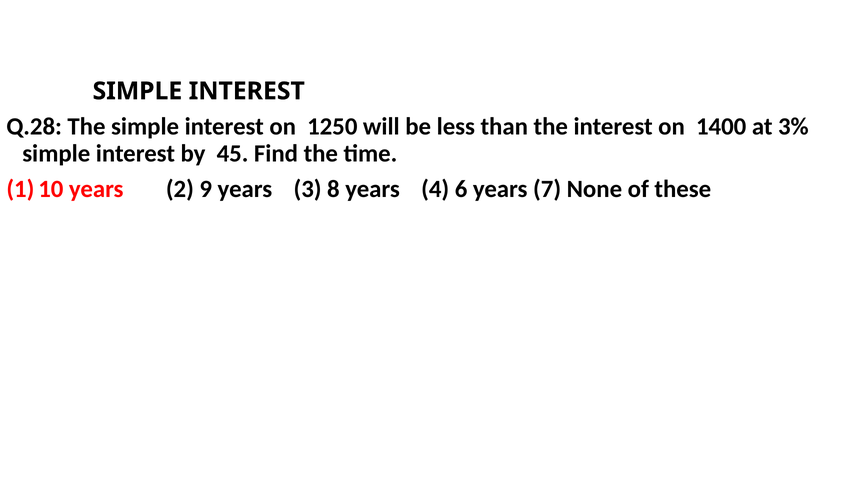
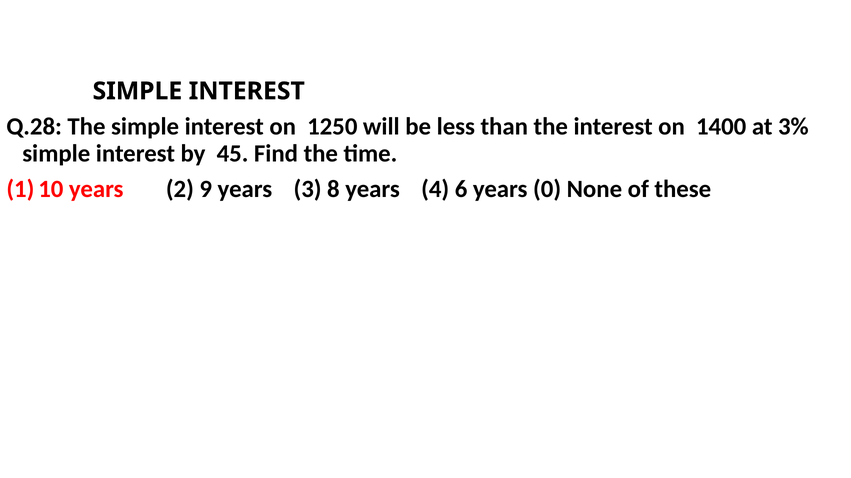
7: 7 -> 0
